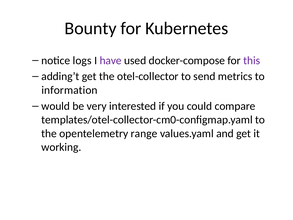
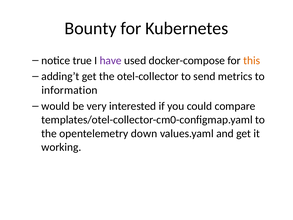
logs: logs -> true
this colour: purple -> orange
range: range -> down
